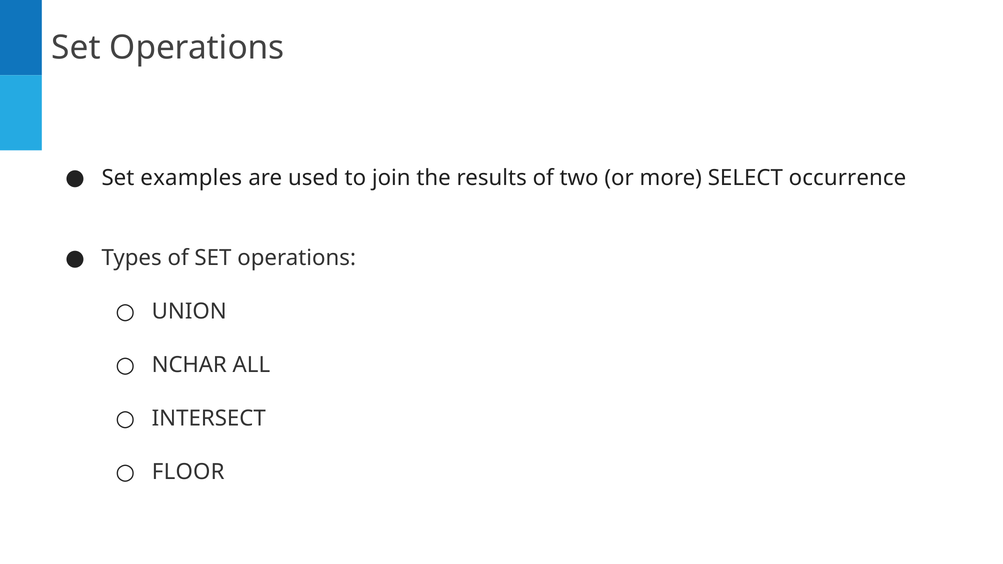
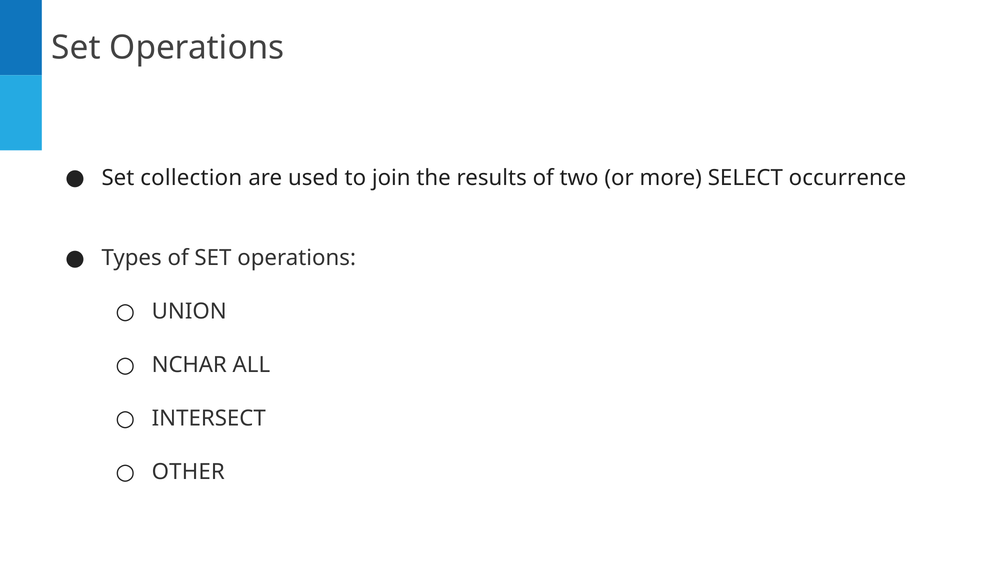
examples: examples -> collection
FLOOR: FLOOR -> OTHER
